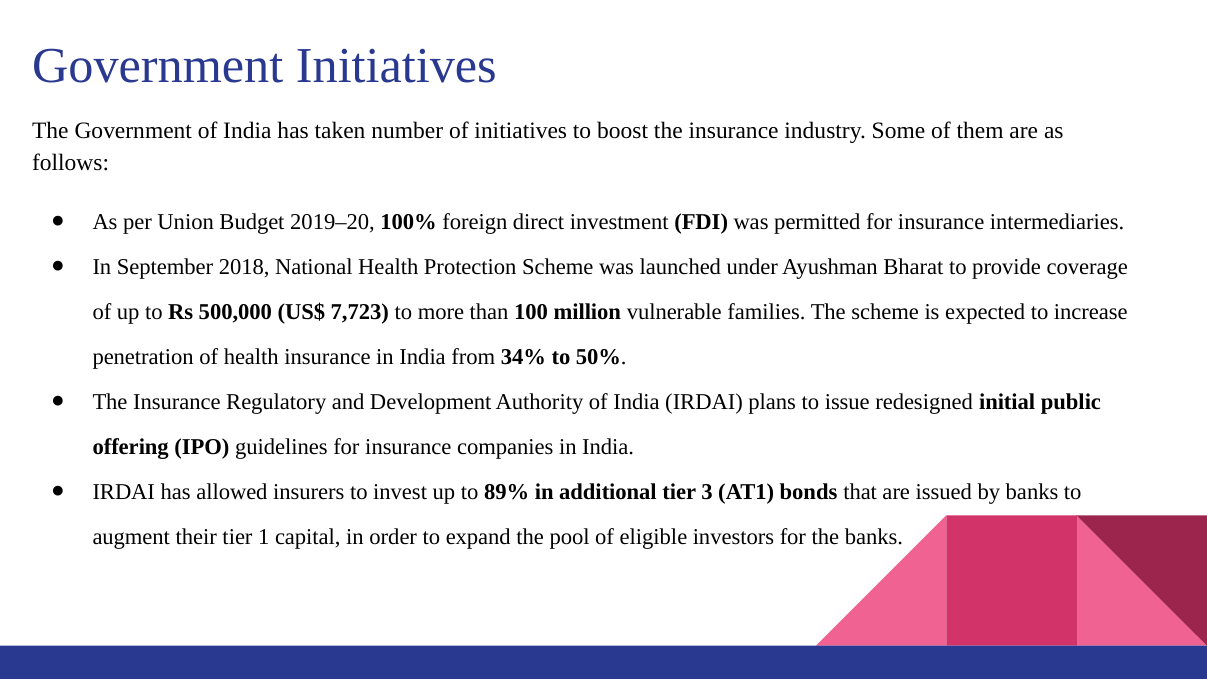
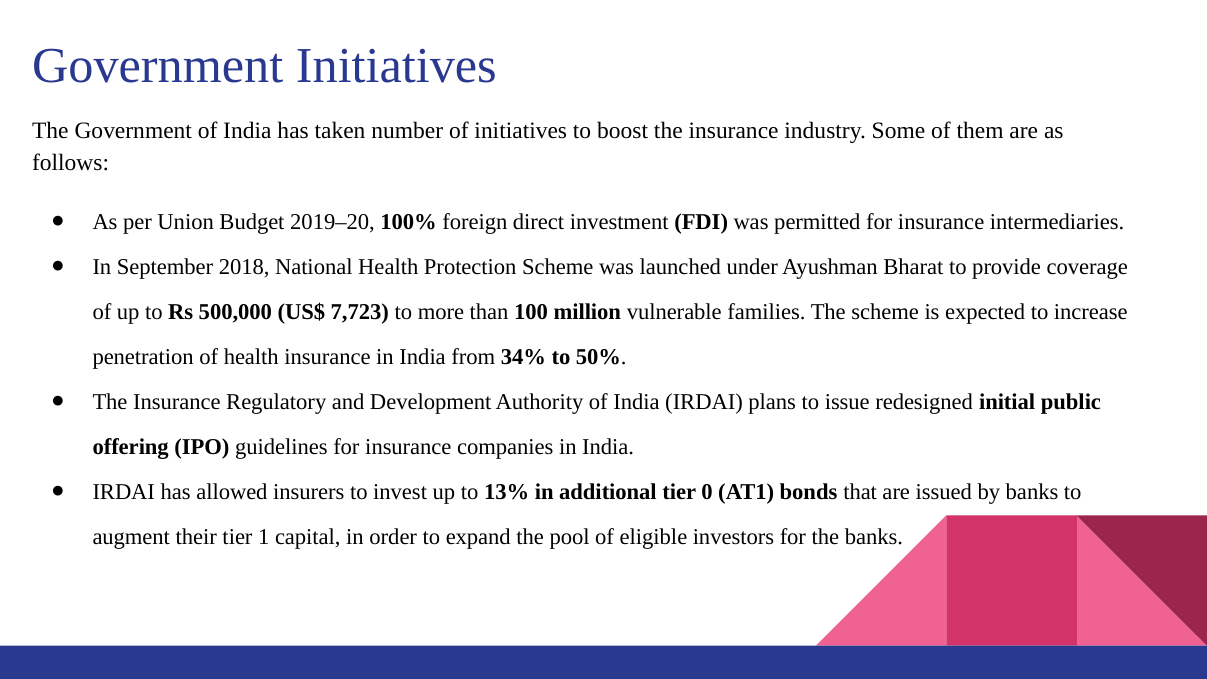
89%: 89% -> 13%
3: 3 -> 0
